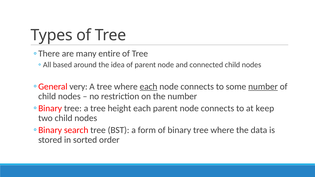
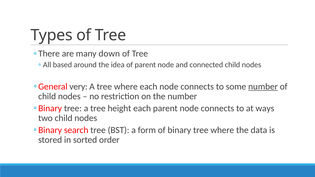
entire: entire -> down
each at (149, 87) underline: present -> none
keep: keep -> ways
